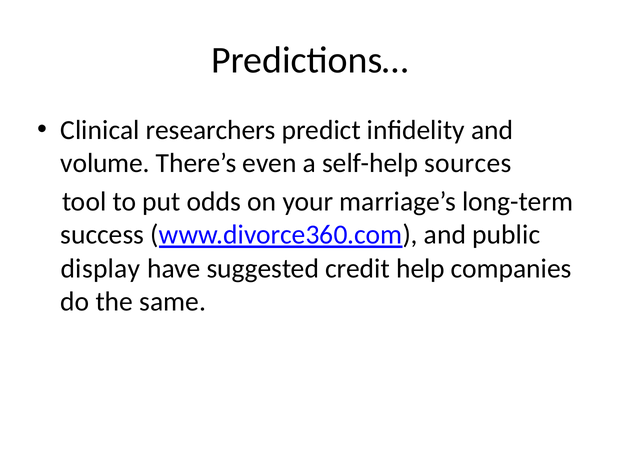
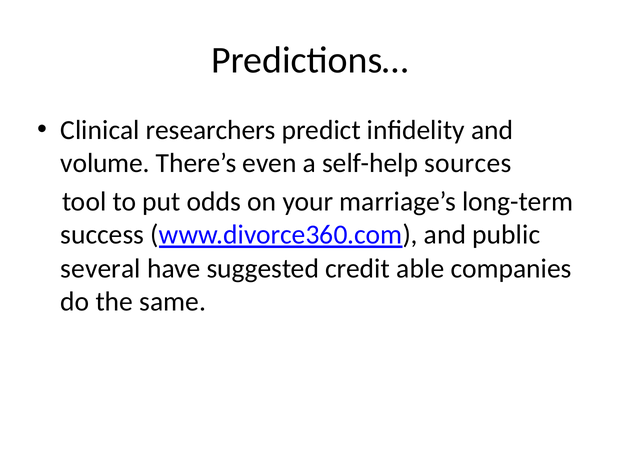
display: display -> several
help: help -> able
